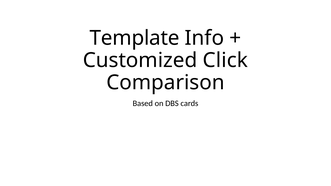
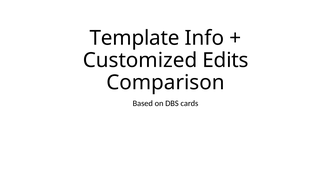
Click: Click -> Edits
